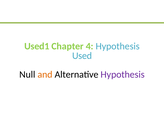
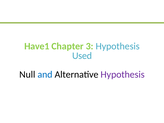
Used1: Used1 -> Have1
4: 4 -> 3
and colour: orange -> blue
